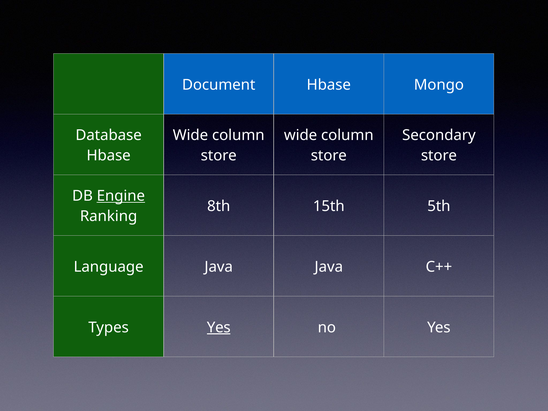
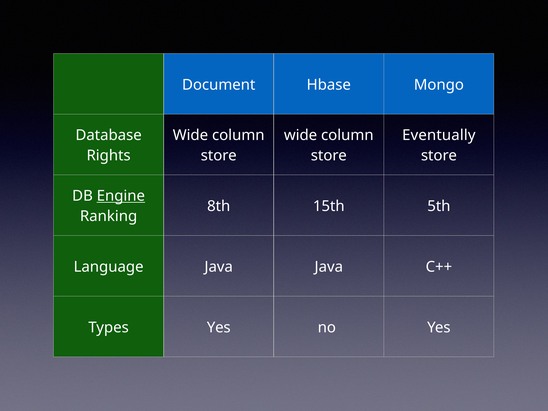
Secondary: Secondary -> Eventually
Hbase at (109, 156): Hbase -> Rights
Yes at (219, 327) underline: present -> none
